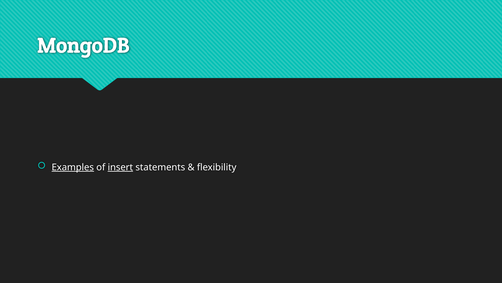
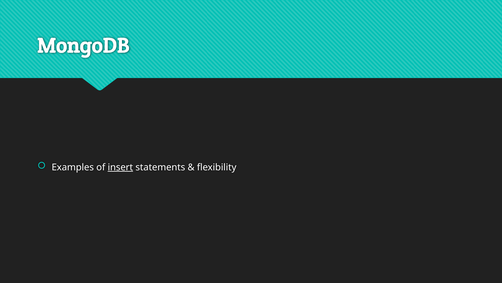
Examples underline: present -> none
